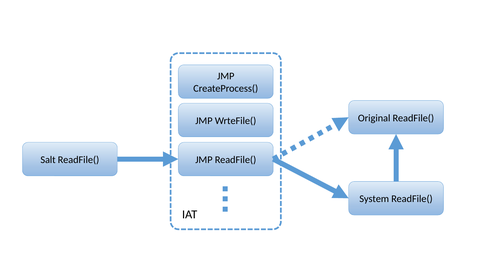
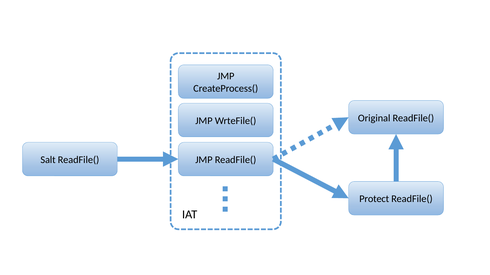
System: System -> Protect
